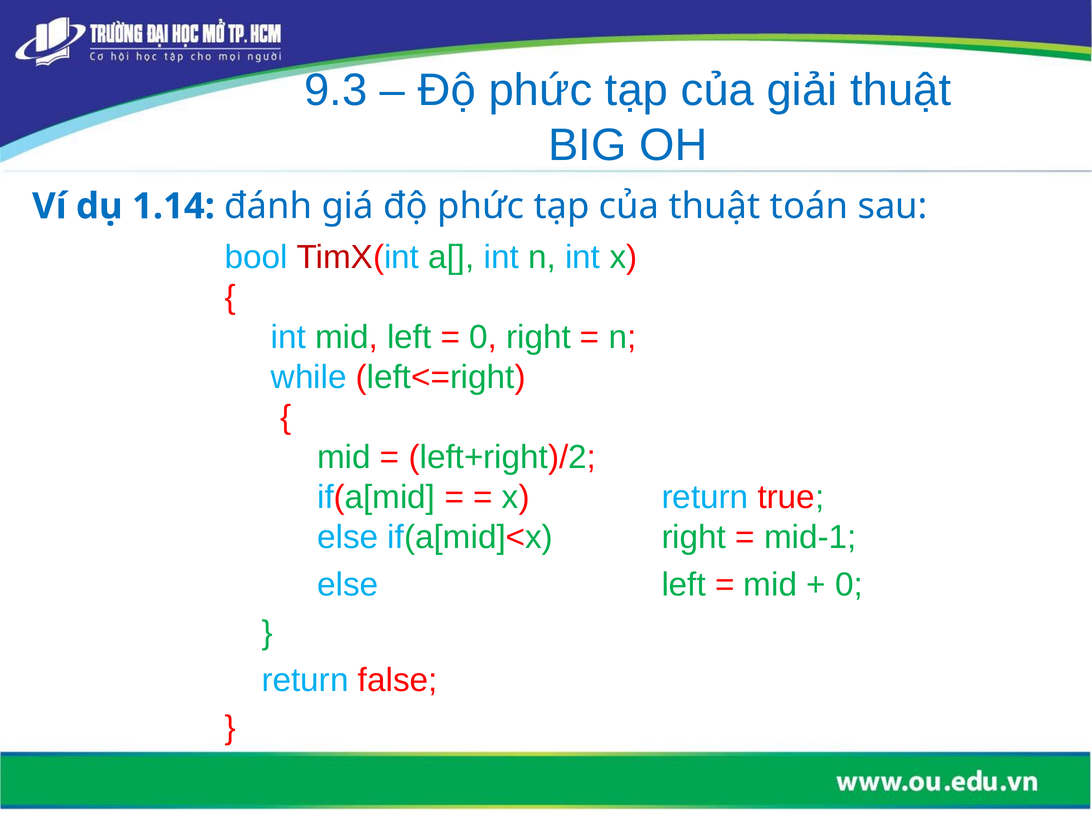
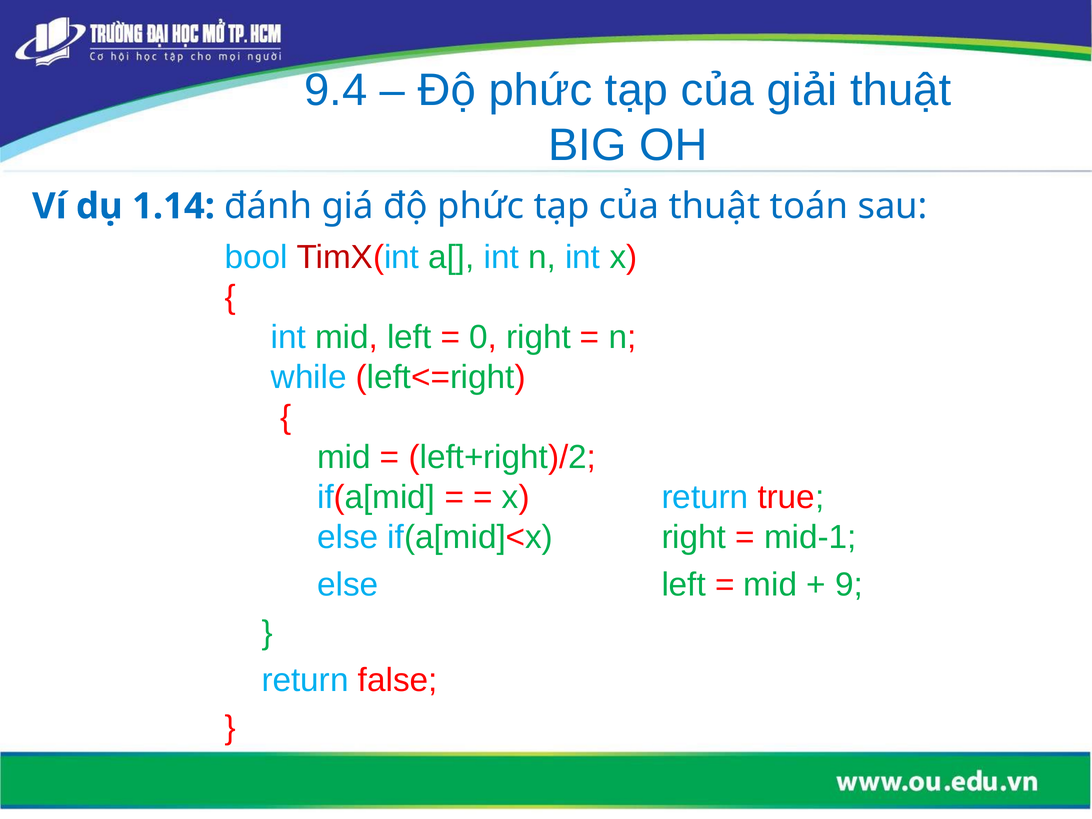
9.3: 9.3 -> 9.4
0 at (849, 585): 0 -> 9
